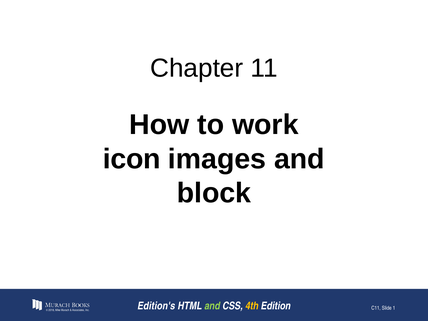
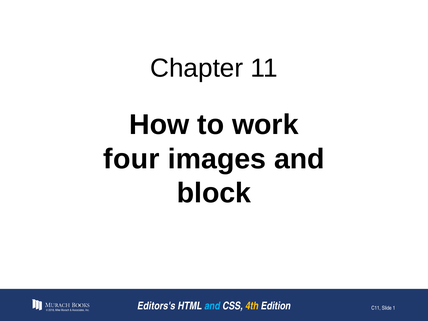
icon: icon -> four
Edition's: Edition's -> Editors's
and at (212, 306) colour: light green -> light blue
